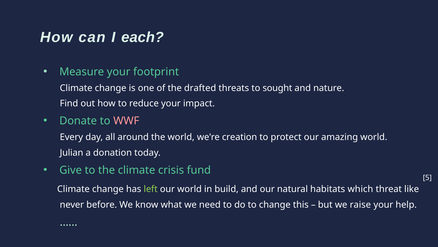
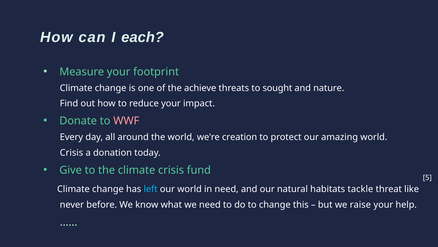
drafted: drafted -> achieve
Julian at (72, 152): Julian -> Crisis
left colour: light green -> light blue
in build: build -> need
which: which -> tackle
